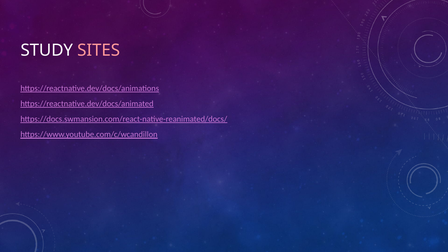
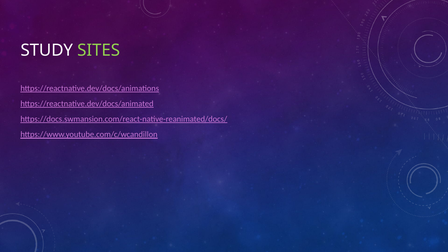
SITES colour: pink -> light green
